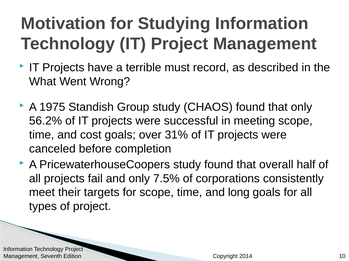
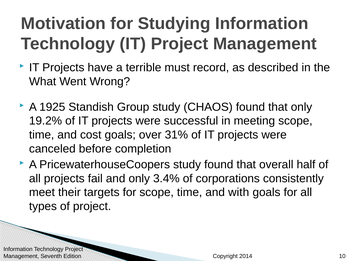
1975: 1975 -> 1925
56.2%: 56.2% -> 19.2%
7.5%: 7.5% -> 3.4%
long: long -> with
